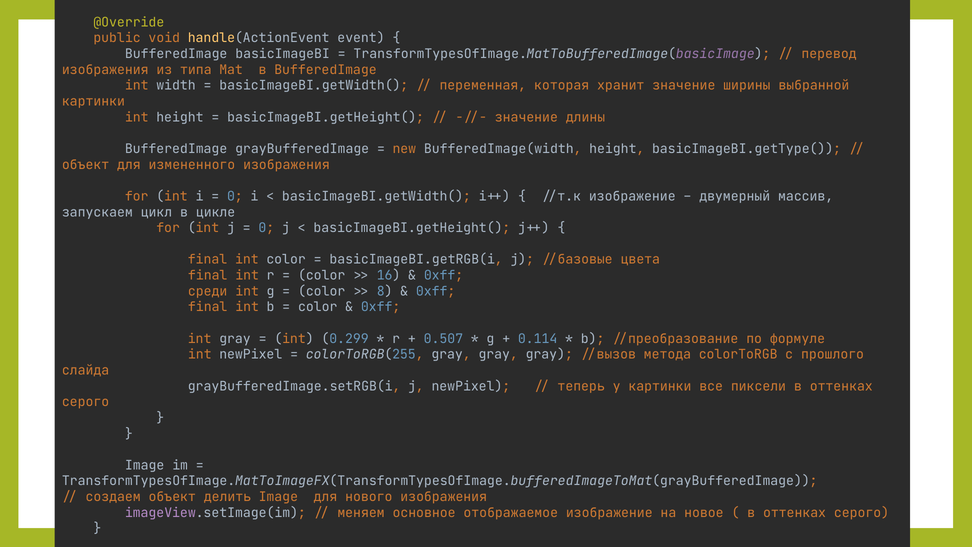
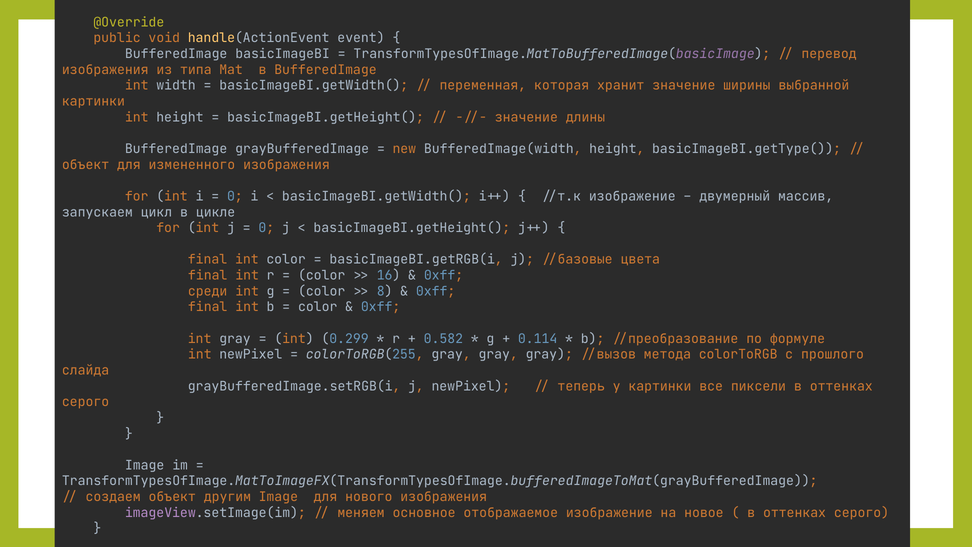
0.507: 0.507 -> 0.582
делить: делить -> другим
